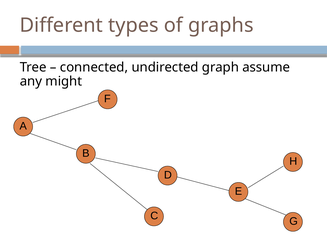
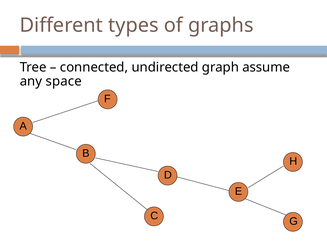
might: might -> space
